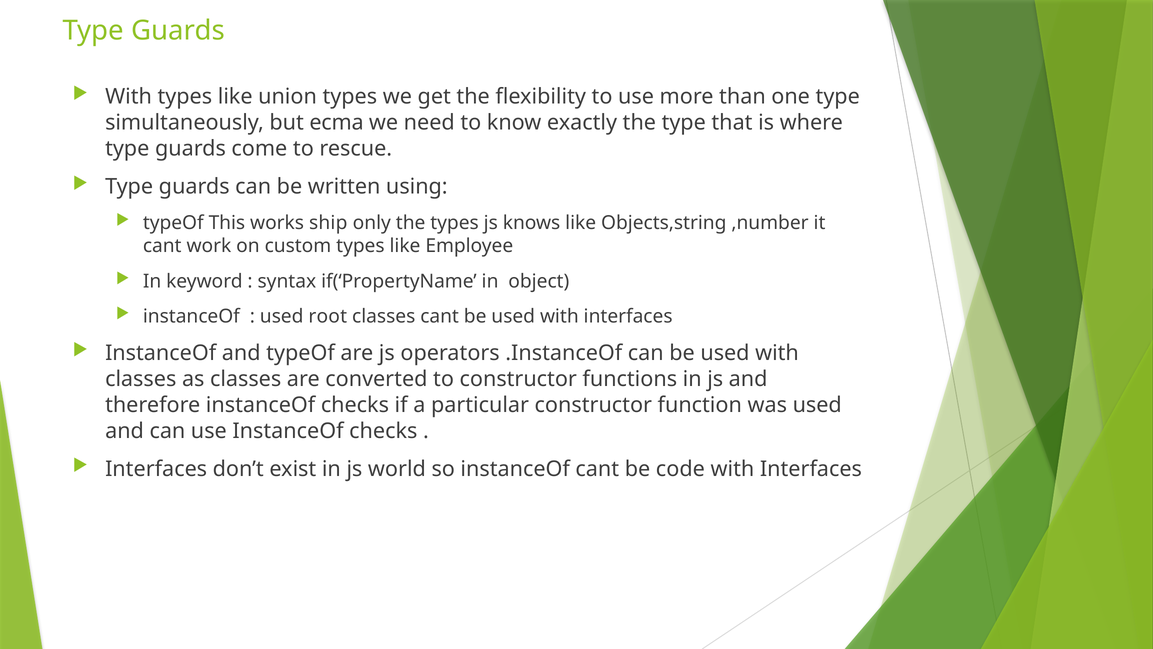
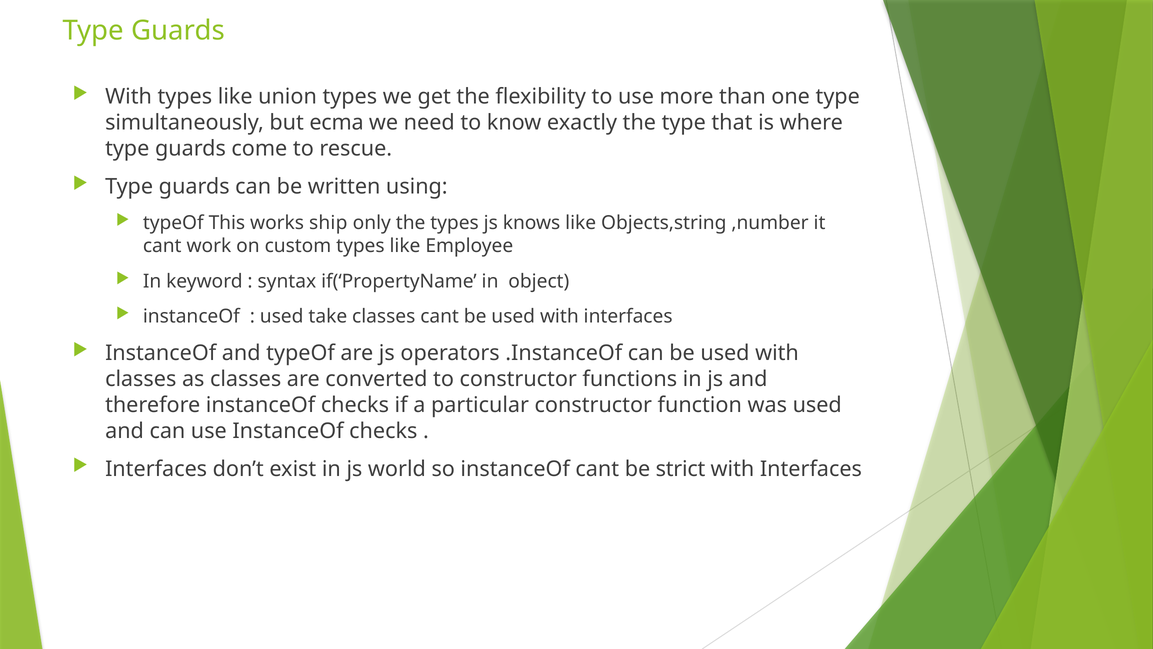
root: root -> take
code: code -> strict
